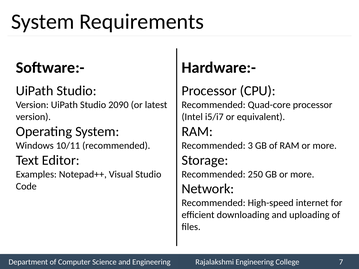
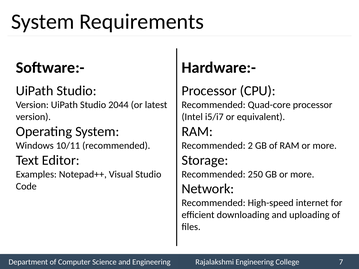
2090: 2090 -> 2044
3: 3 -> 2
